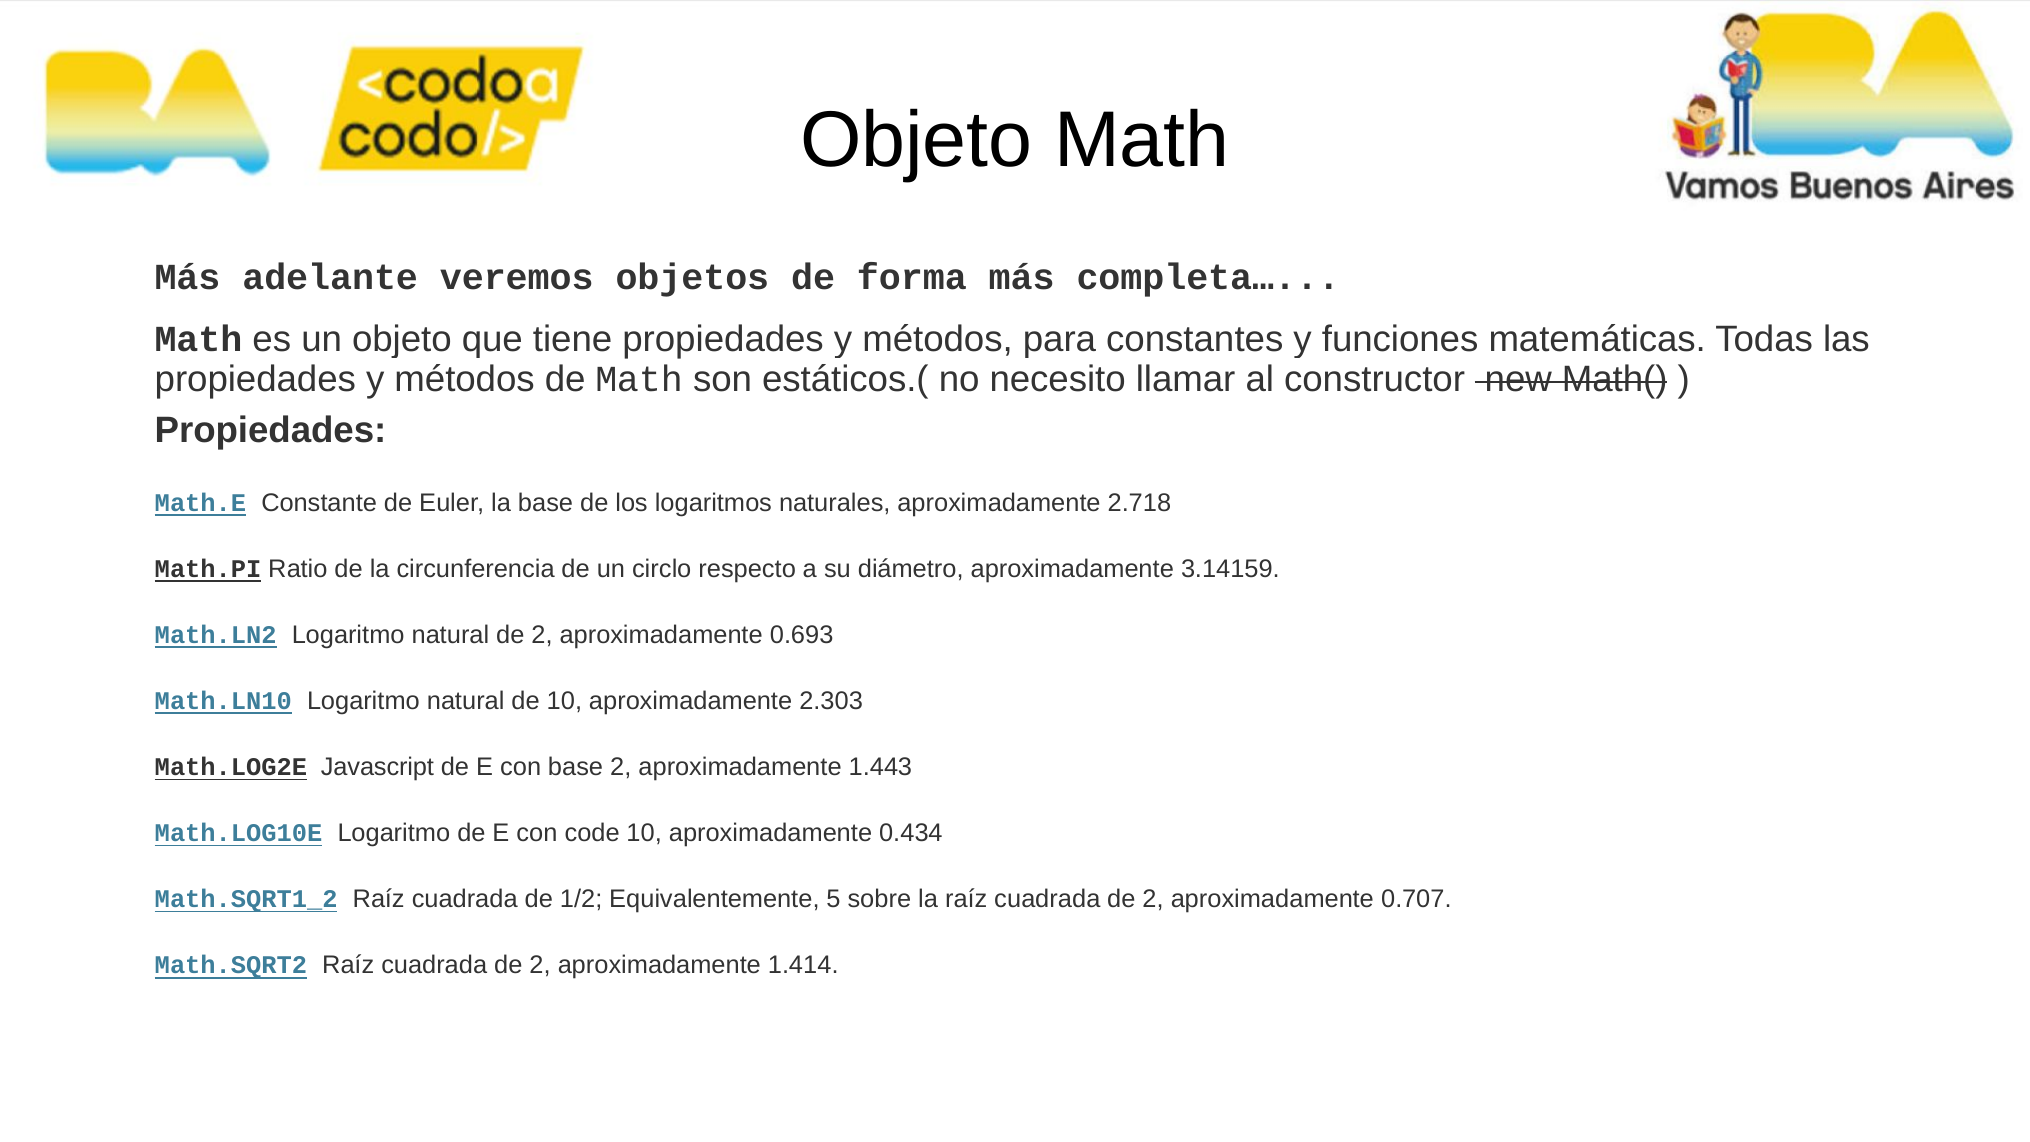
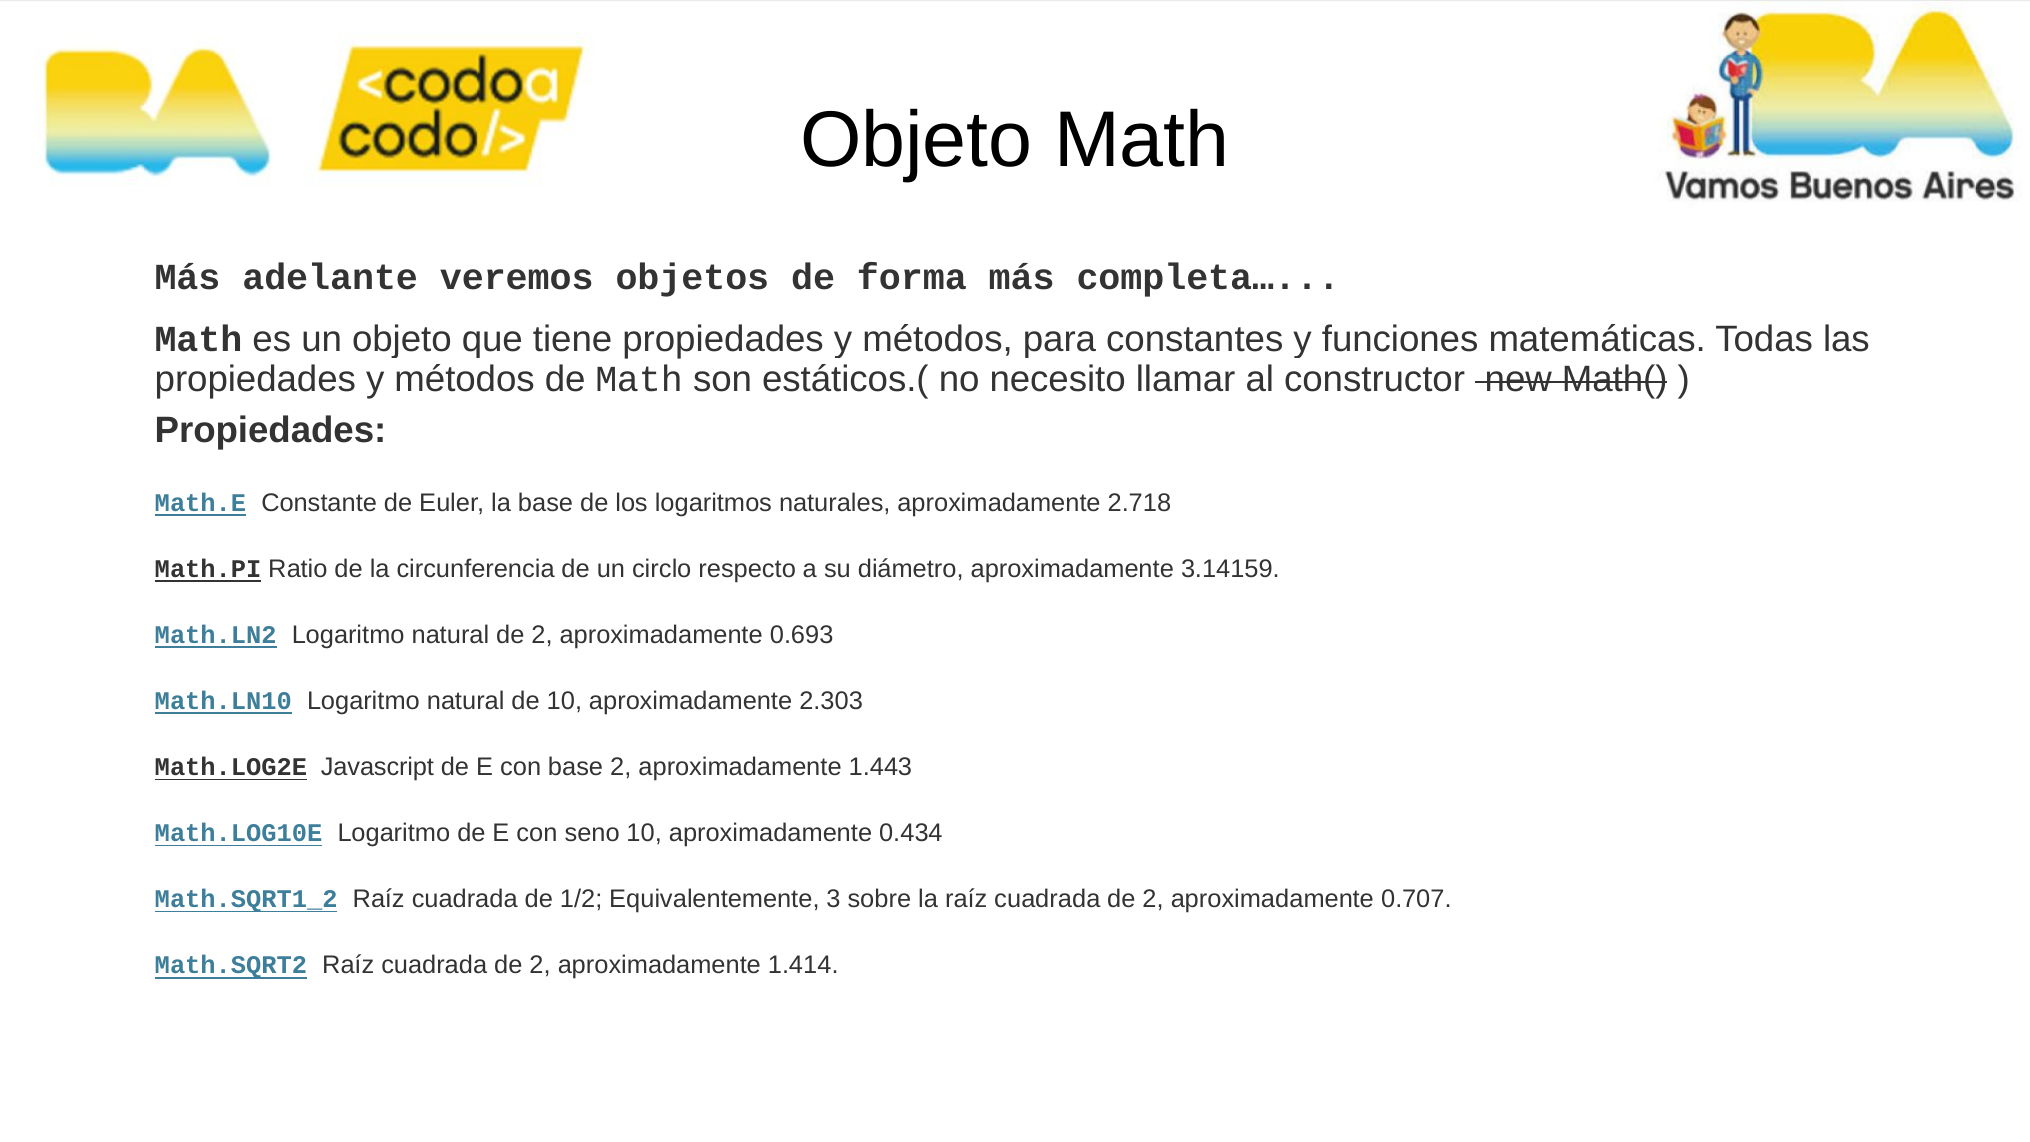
code: code -> seno
5: 5 -> 3
